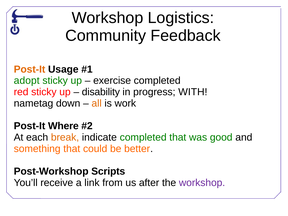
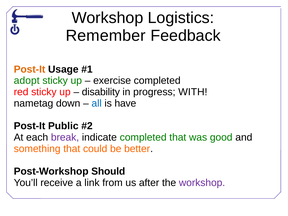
Community: Community -> Remember
all colour: orange -> blue
work: work -> have
Where: Where -> Public
break colour: orange -> purple
Scripts: Scripts -> Should
